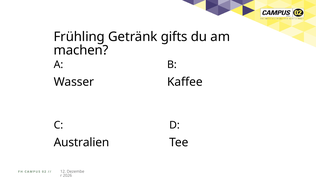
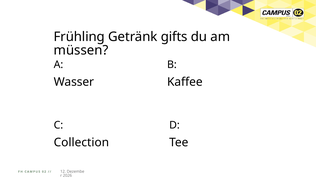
machen: machen -> müssen
Australien: Australien -> Collection
